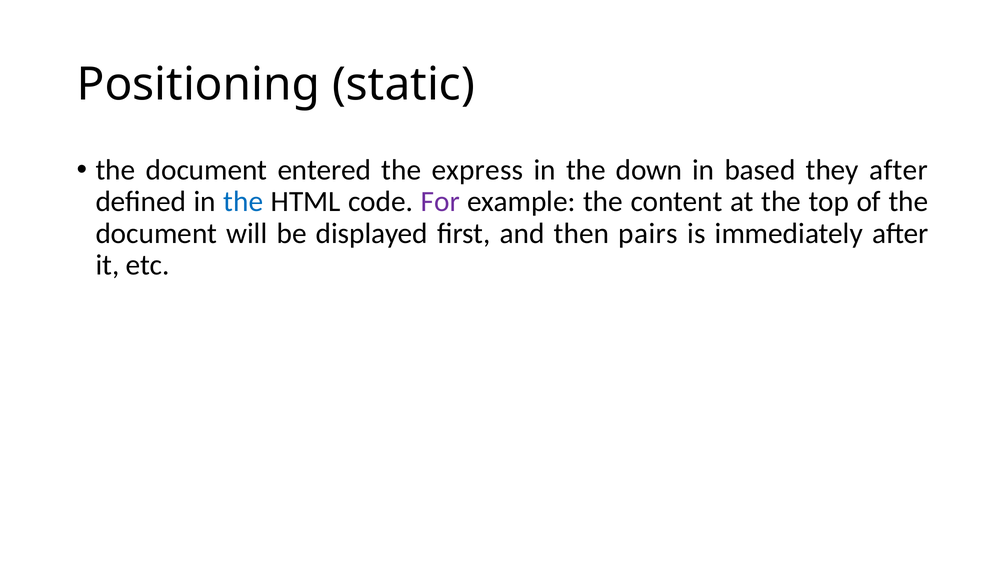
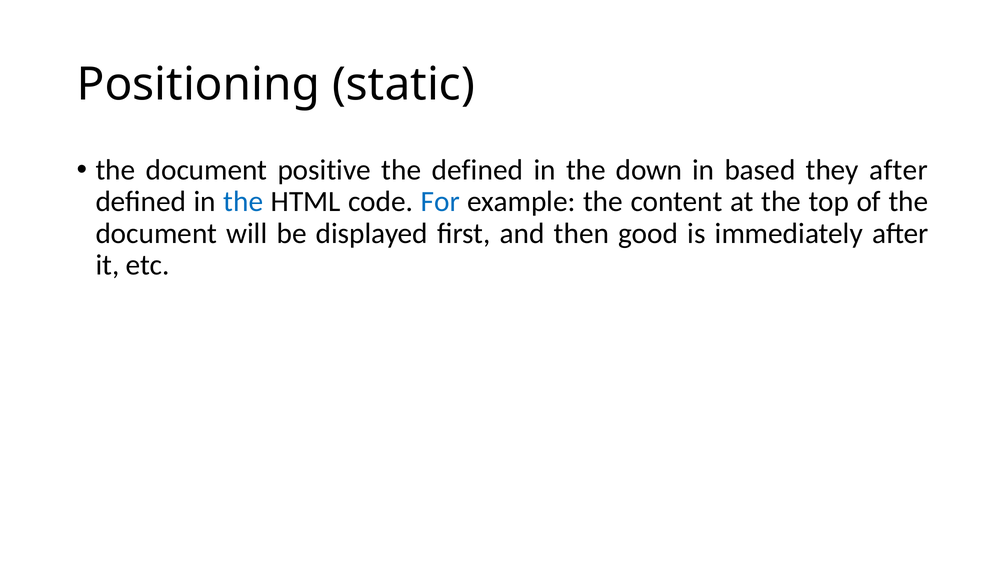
entered: entered -> positive
the express: express -> defined
For colour: purple -> blue
pairs: pairs -> good
